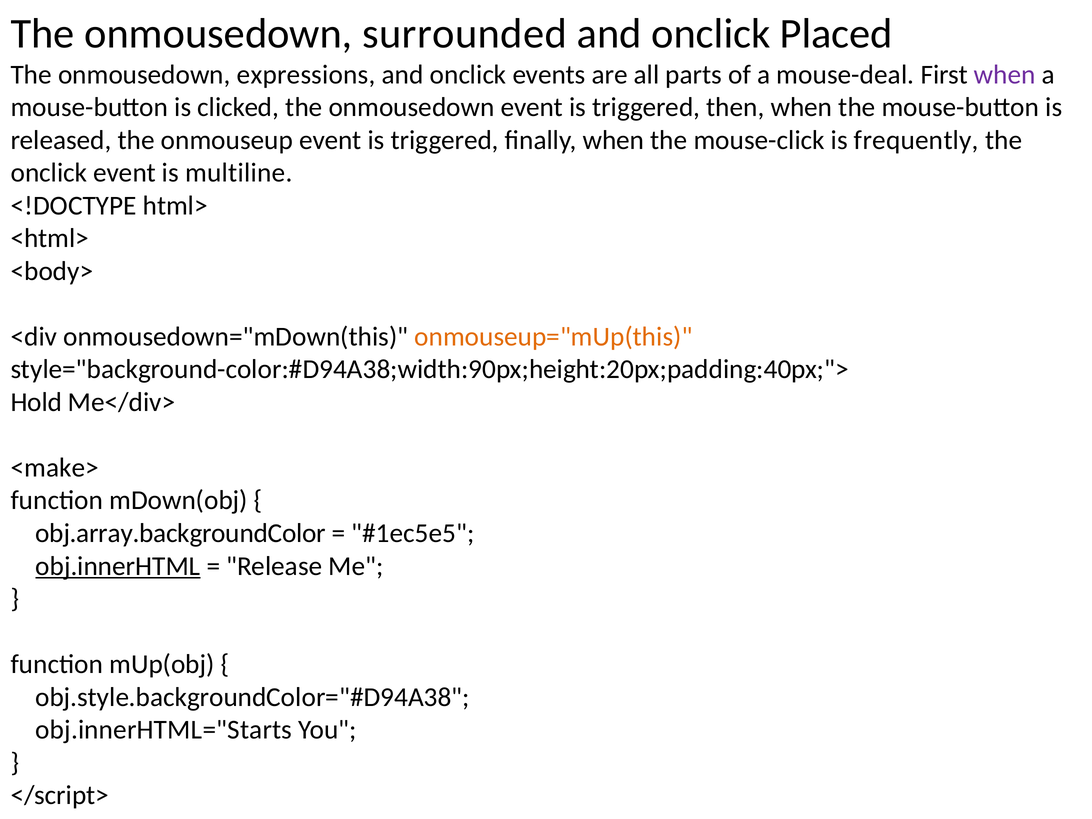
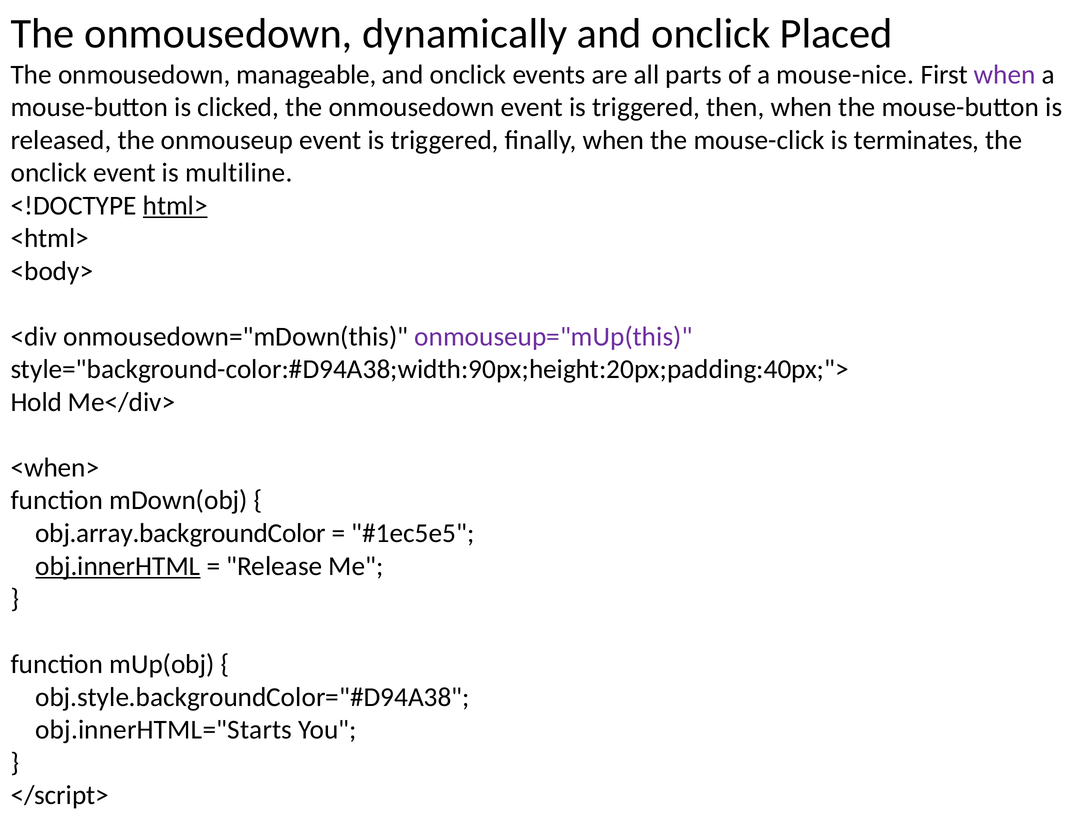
surrounded: surrounded -> dynamically
expressions: expressions -> manageable
mouse-deal: mouse-deal -> mouse-nice
frequently: frequently -> terminates
html> underline: none -> present
onmouseup="mUp(this colour: orange -> purple
<make>: <make> -> <when>
